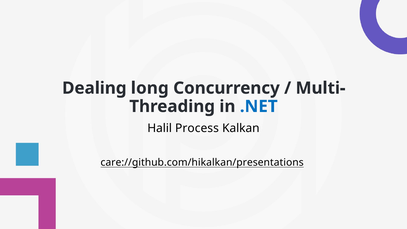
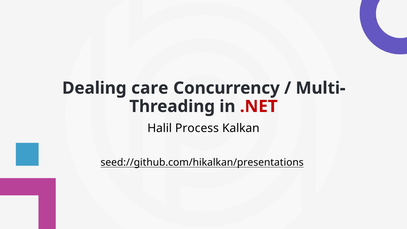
long: long -> care
.NET colour: blue -> red
care://github.com/hikalkan/presentations: care://github.com/hikalkan/presentations -> seed://github.com/hikalkan/presentations
